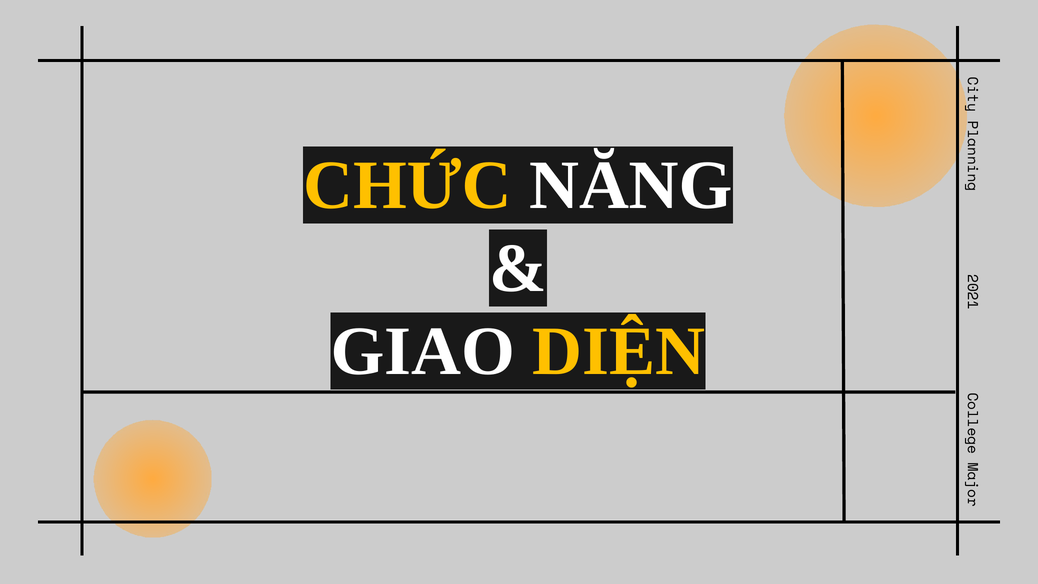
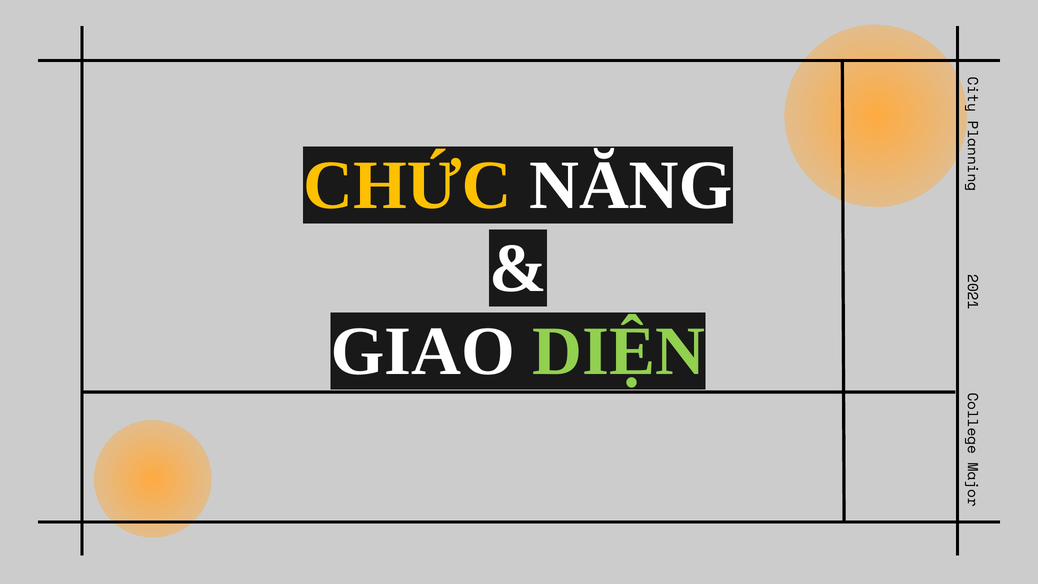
DIỆN colour: yellow -> light green
